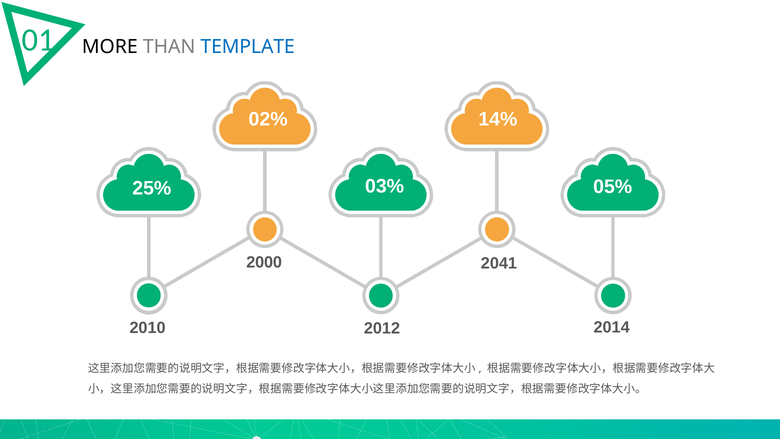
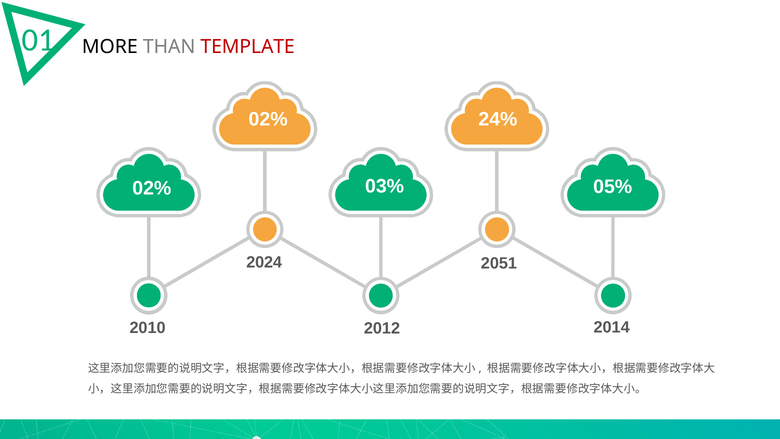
TEMPLATE colour: blue -> red
14%: 14% -> 24%
25% at (152, 188): 25% -> 02%
2000: 2000 -> 2024
2041: 2041 -> 2051
